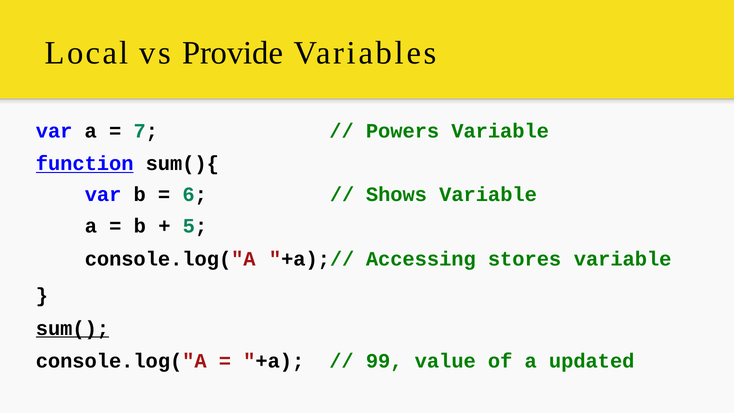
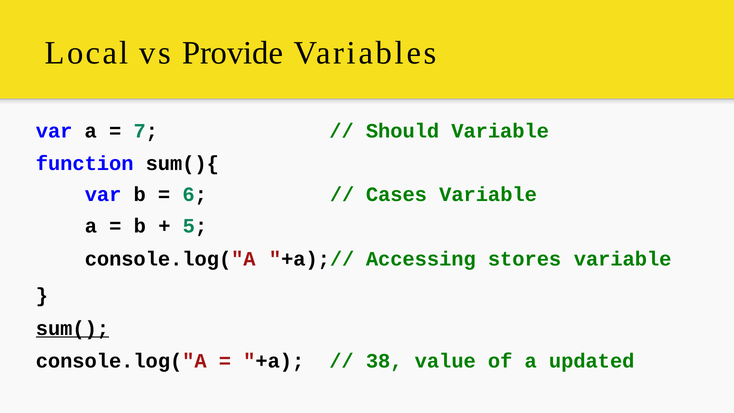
Powers: Powers -> Should
function underline: present -> none
Shows: Shows -> Cases
99: 99 -> 38
